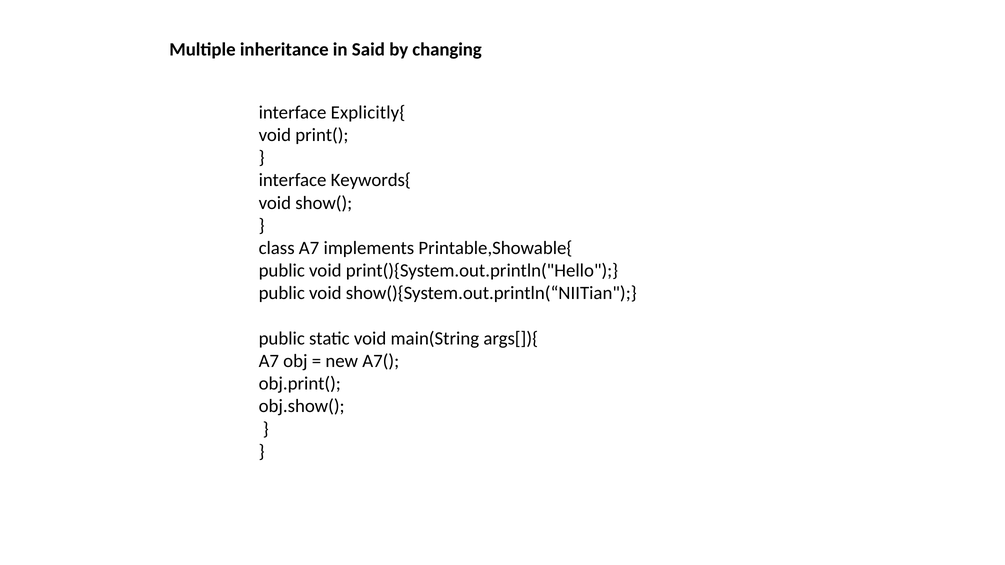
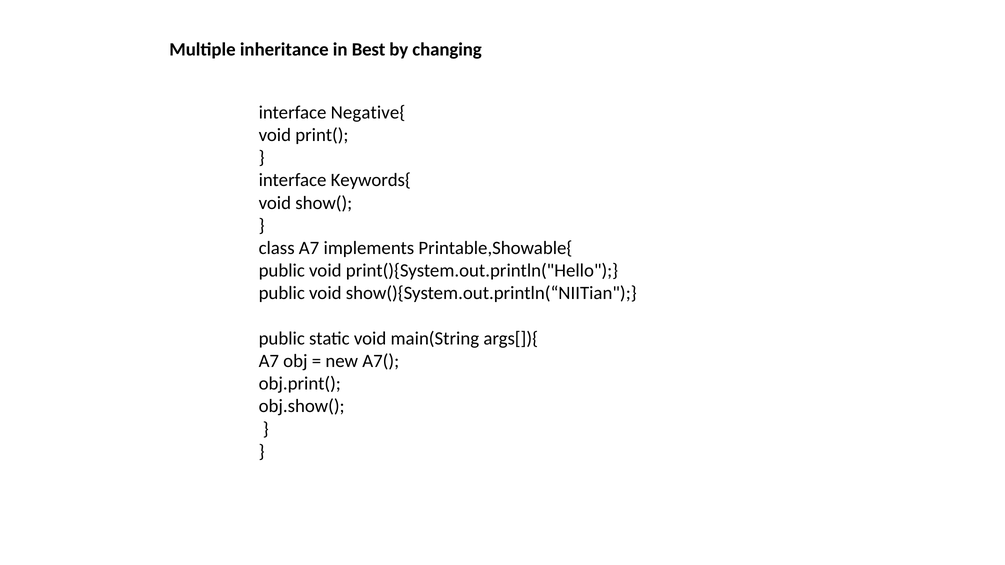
Said: Said -> Best
Explicitly{: Explicitly{ -> Negative{
